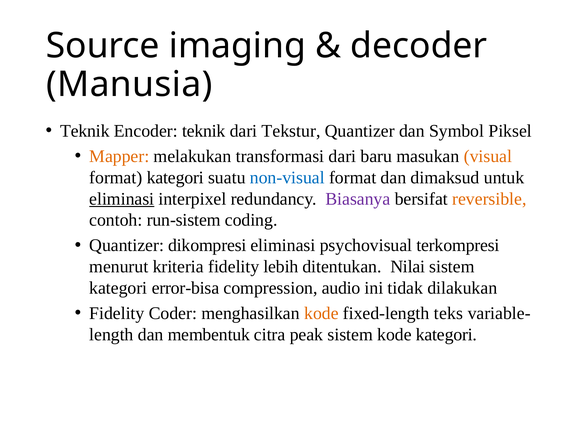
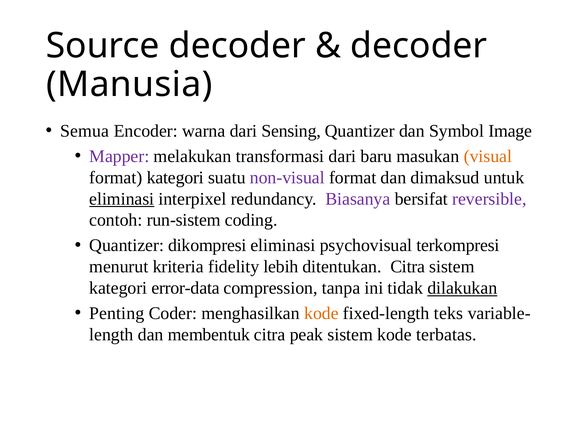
Source imaging: imaging -> decoder
Teknik at (85, 131): Teknik -> Semua
Encoder teknik: teknik -> warna
Tekstur: Tekstur -> Sensing
Piksel: Piksel -> Image
Mapper colour: orange -> purple
non-visual colour: blue -> purple
reversible colour: orange -> purple
ditentukan Nilai: Nilai -> Citra
error-bisa: error-bisa -> error-data
audio: audio -> tanpa
dilakukan underline: none -> present
Fidelity at (117, 313): Fidelity -> Penting
kode kategori: kategori -> terbatas
